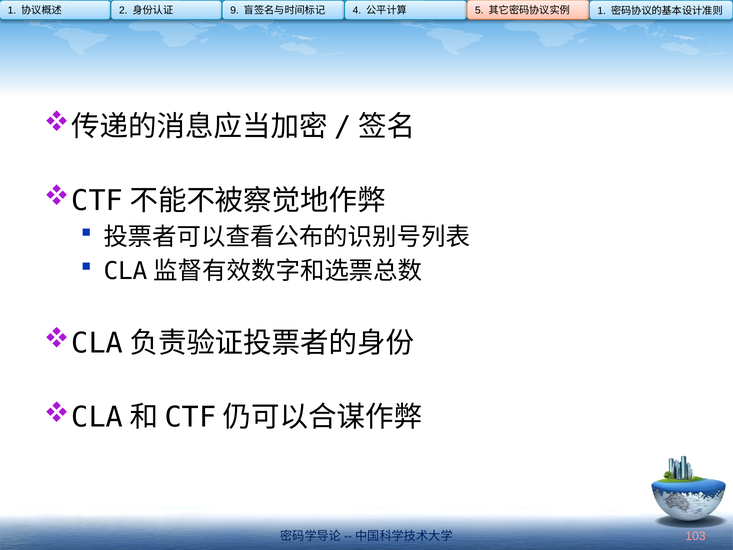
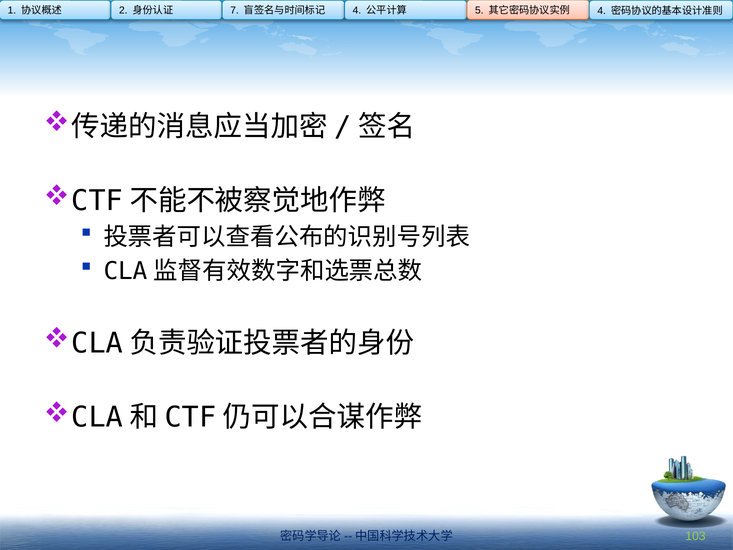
9: 9 -> 7
1 at (602, 11): 1 -> 4
103 colour: pink -> light green
